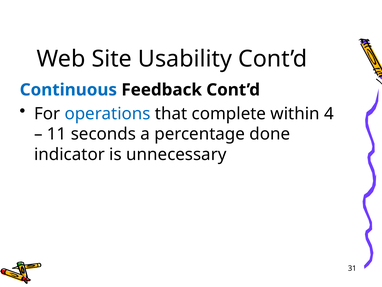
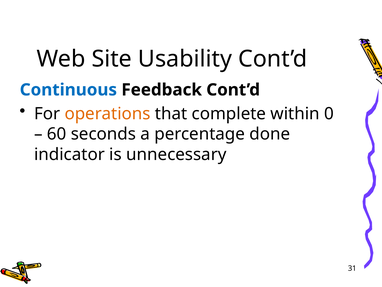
operations colour: blue -> orange
4: 4 -> 0
11: 11 -> 60
